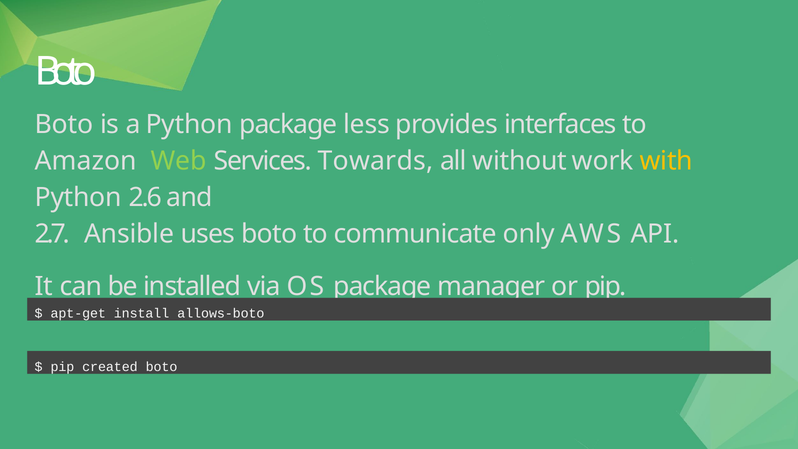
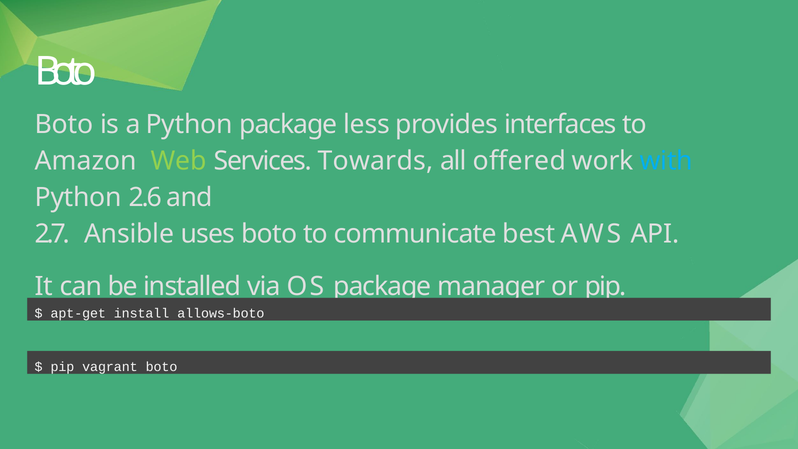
without: without -> offered
with colour: yellow -> light blue
only: only -> best
created: created -> vagrant
